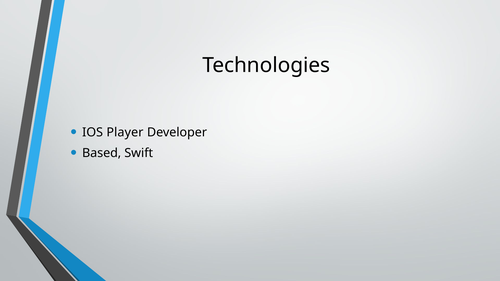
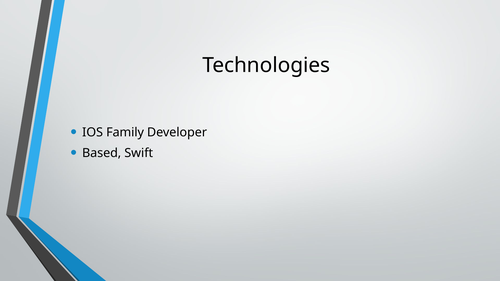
Player: Player -> Family
